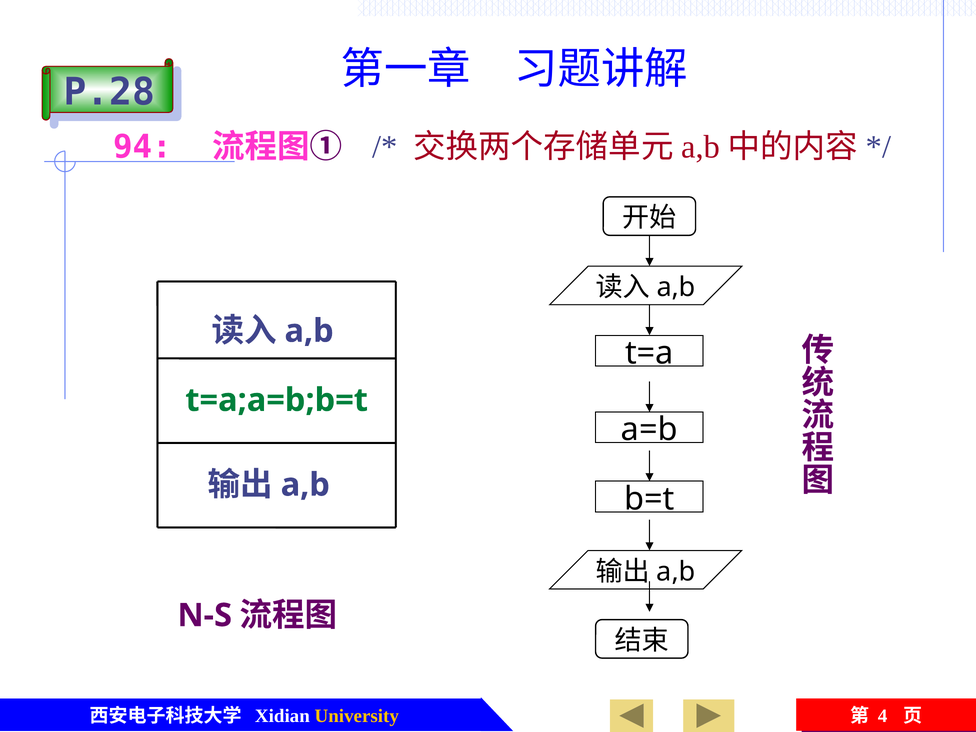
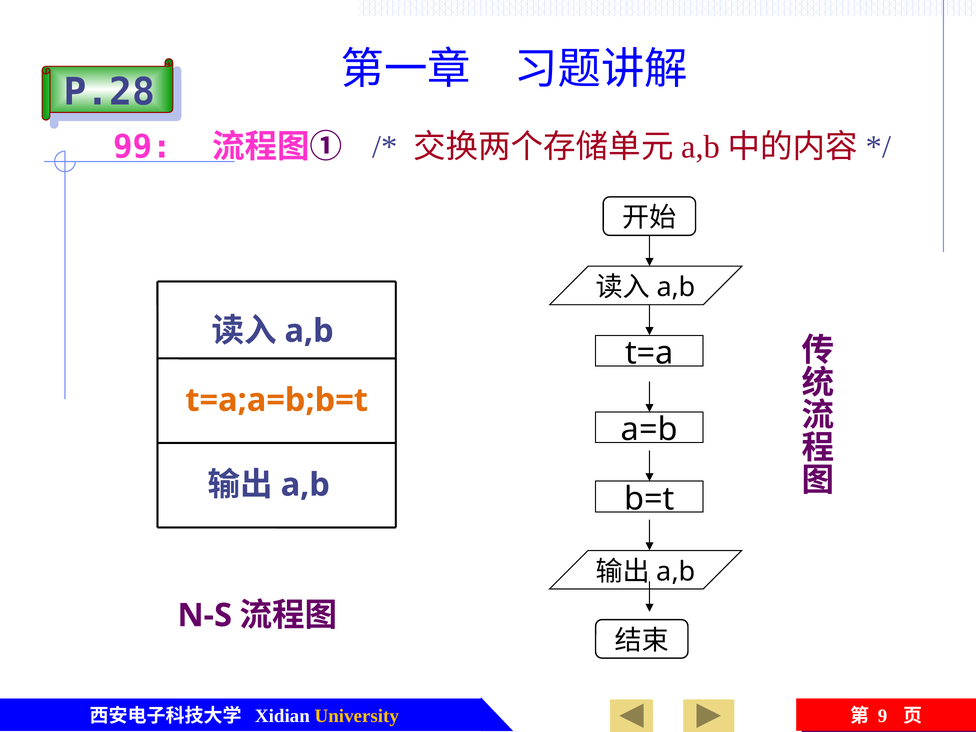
94: 94 -> 99
t=a;a=b;b=t colour: green -> orange
4: 4 -> 9
